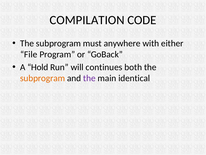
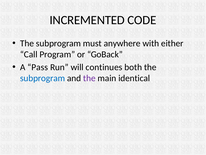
COMPILATION: COMPILATION -> INCREMENTED
File: File -> Call
Hold: Hold -> Pass
subprogram at (43, 78) colour: orange -> blue
